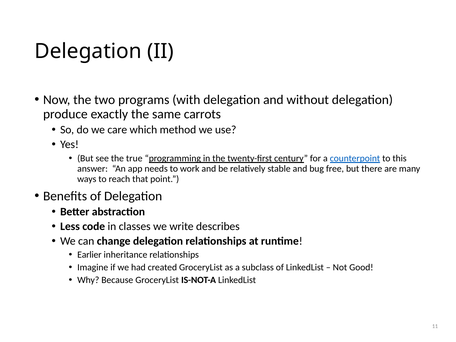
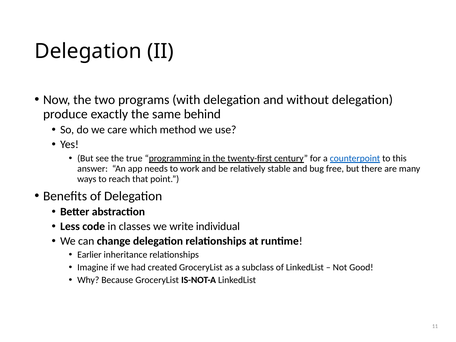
carrots: carrots -> behind
describes: describes -> individual
